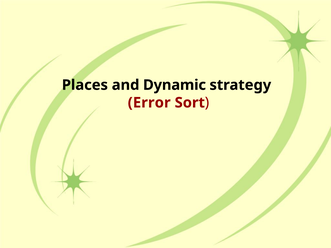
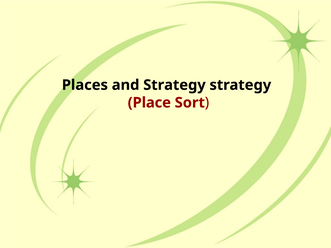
and Dynamic: Dynamic -> Strategy
Error: Error -> Place
